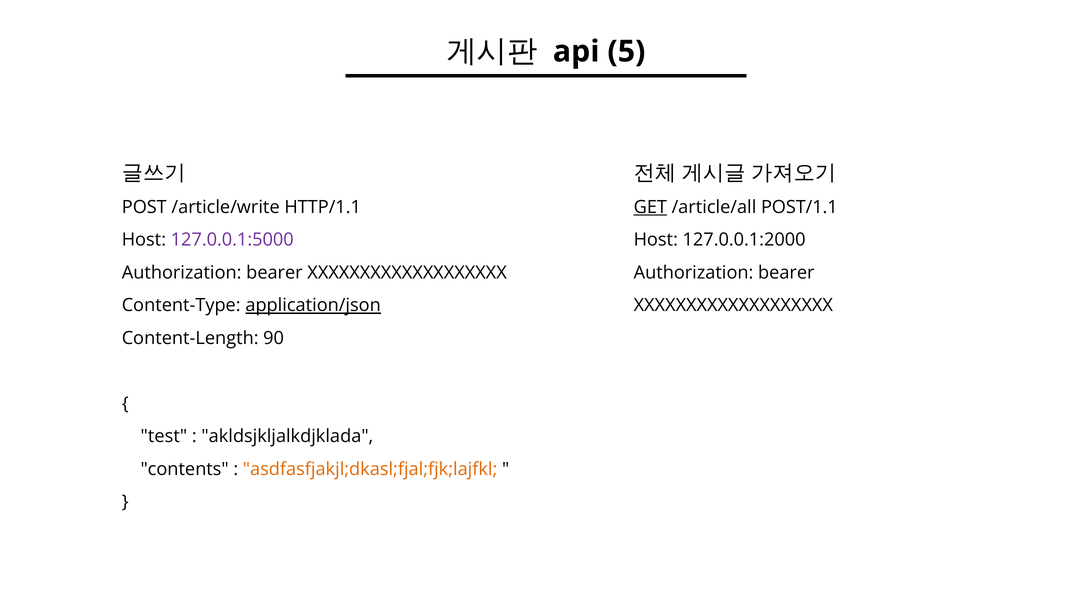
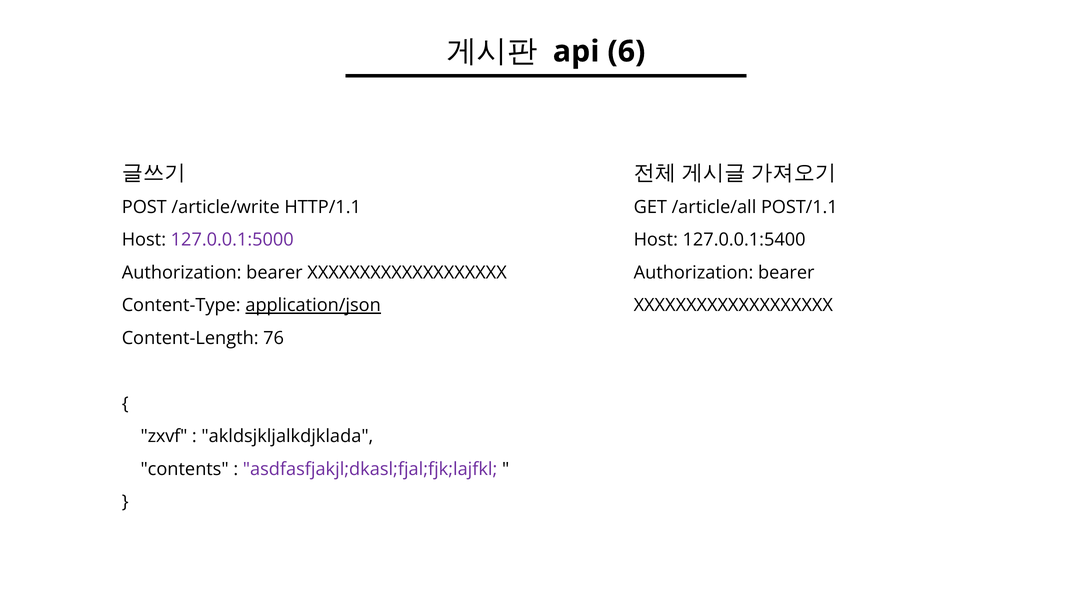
5: 5 -> 6
GET underline: present -> none
127.0.0.1:2000: 127.0.0.1:2000 -> 127.0.0.1:5400
90: 90 -> 76
test: test -> zxvf
asdfasfjakjl;dkasl;fjal;fjk;lajfkl colour: orange -> purple
